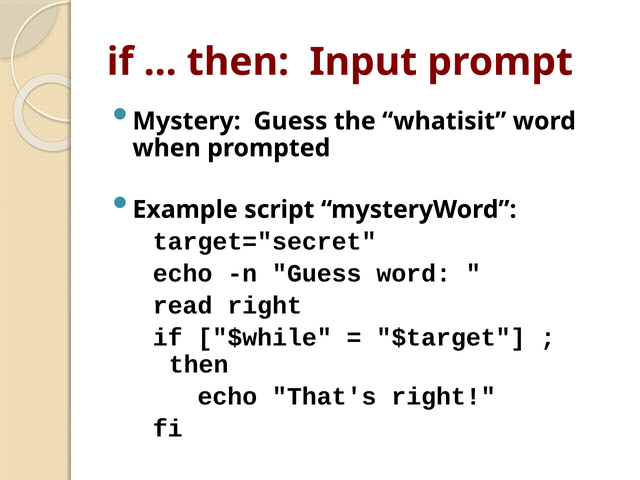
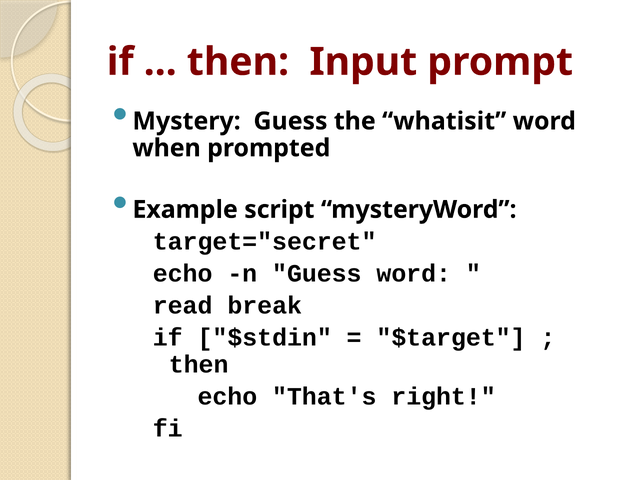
read right: right -> break
$while: $while -> $stdin
